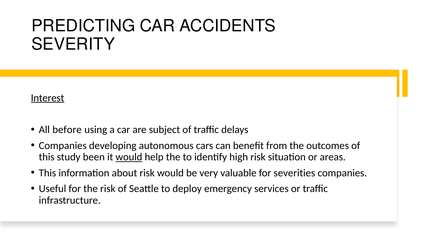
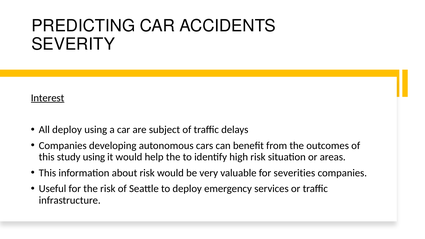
All before: before -> deploy
study been: been -> using
would at (129, 157) underline: present -> none
